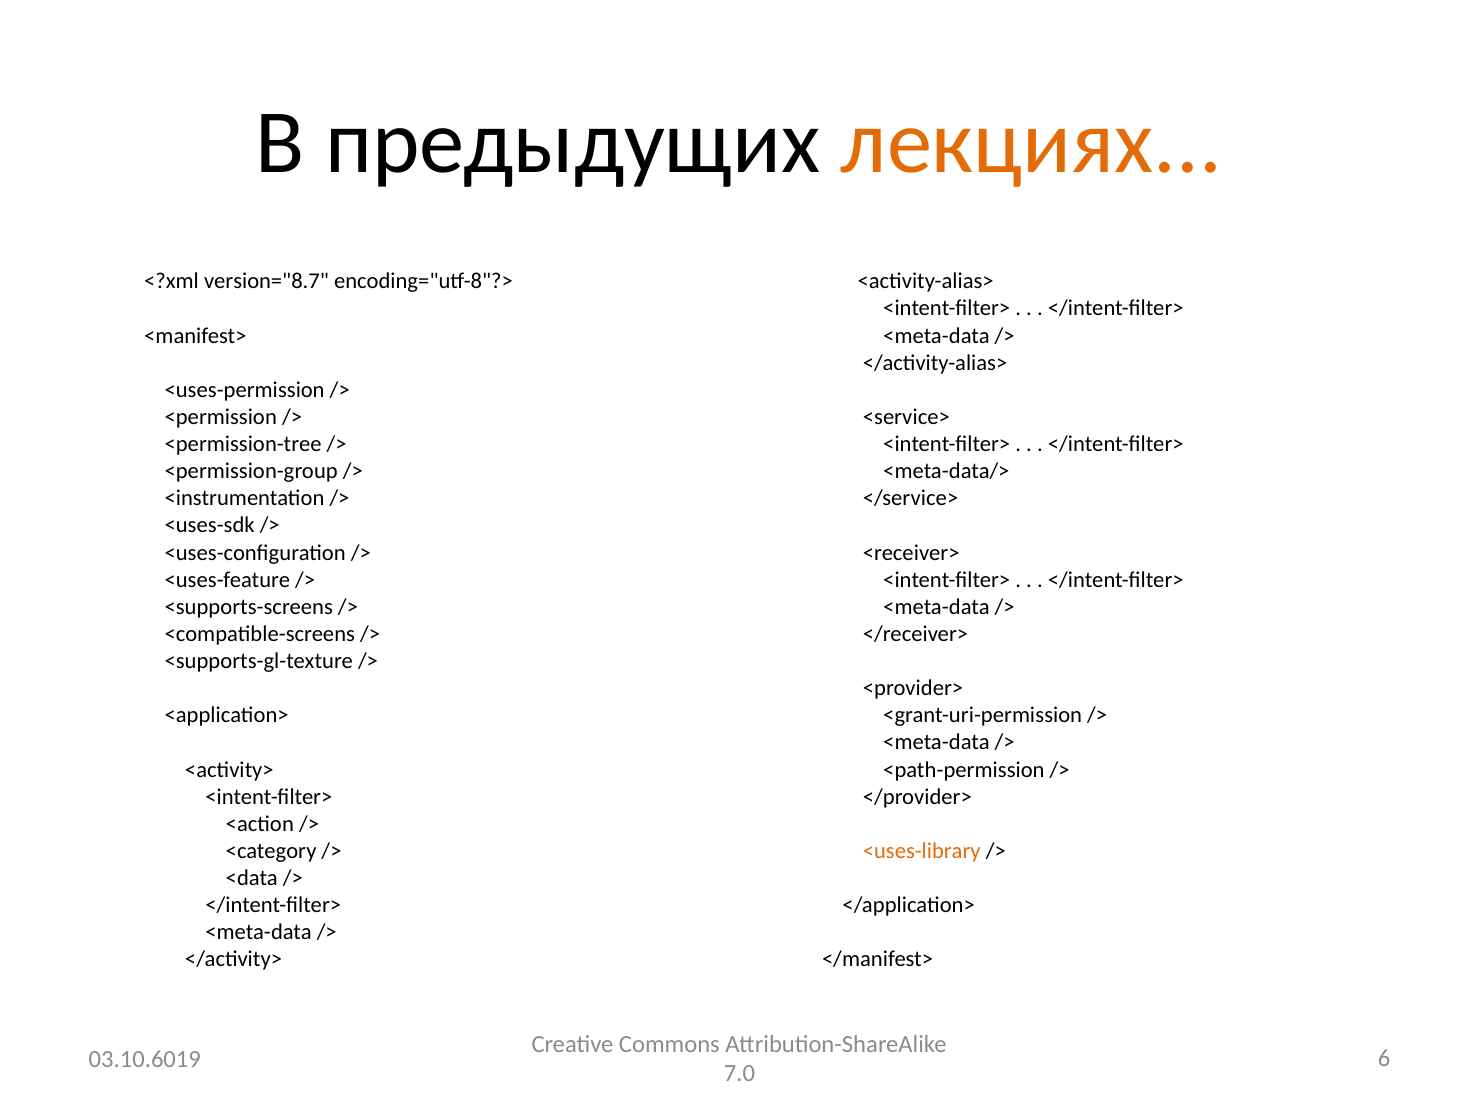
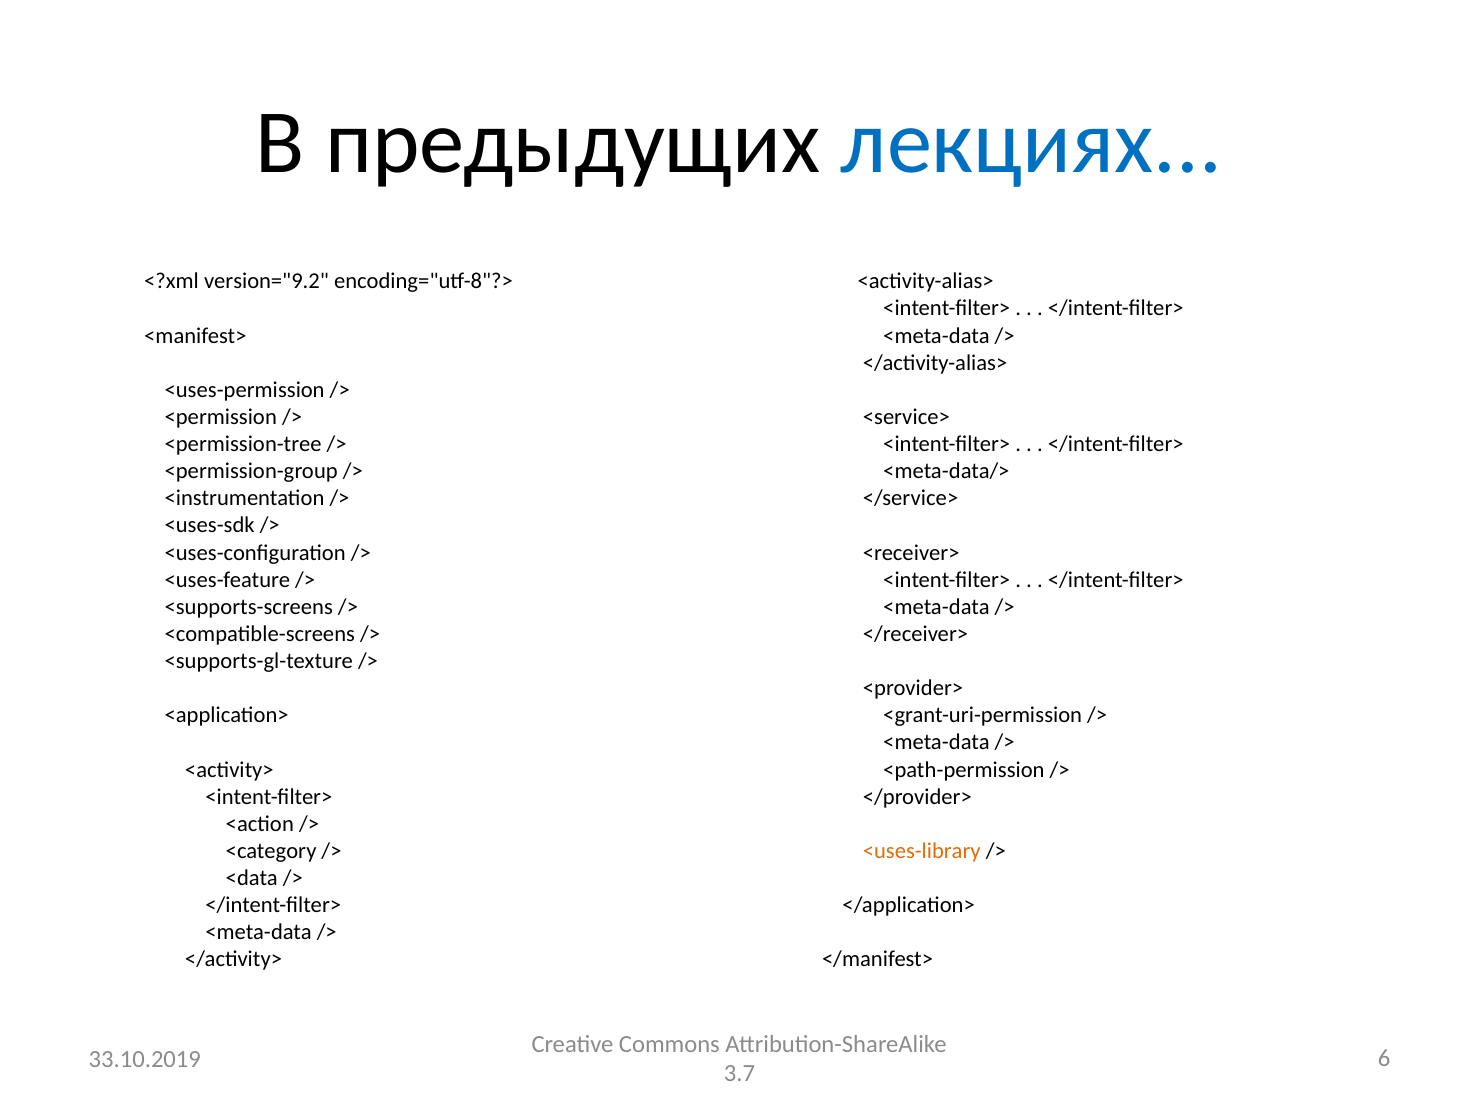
лекциях colour: orange -> blue
version="8.7: version="8.7 -> version="9.2
03.10.6019: 03.10.6019 -> 33.10.2019
7.0: 7.0 -> 3.7
